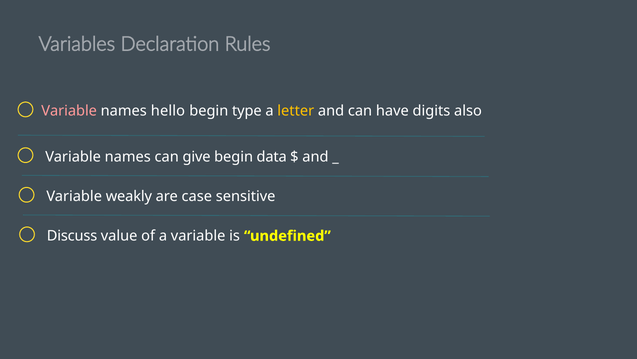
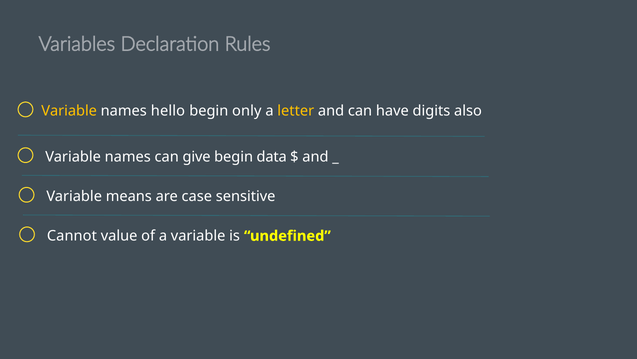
Variable at (69, 111) colour: pink -> yellow
type: type -> only
weakly: weakly -> means
Discuss: Discuss -> Cannot
